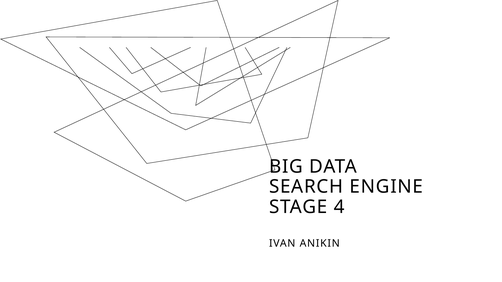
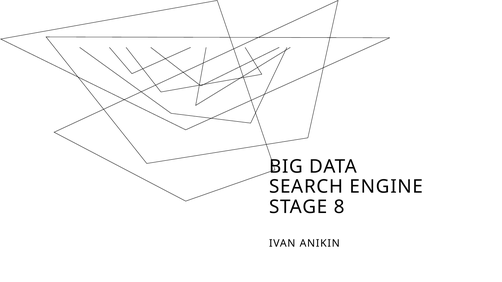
4: 4 -> 8
